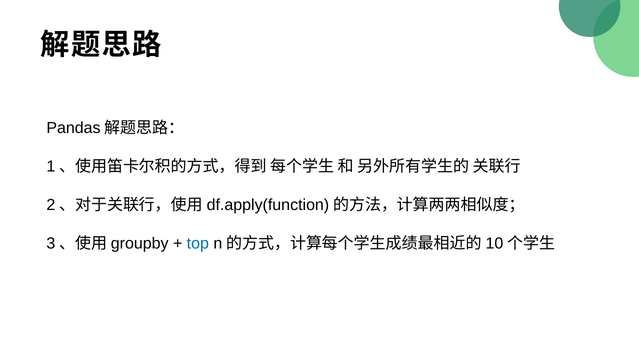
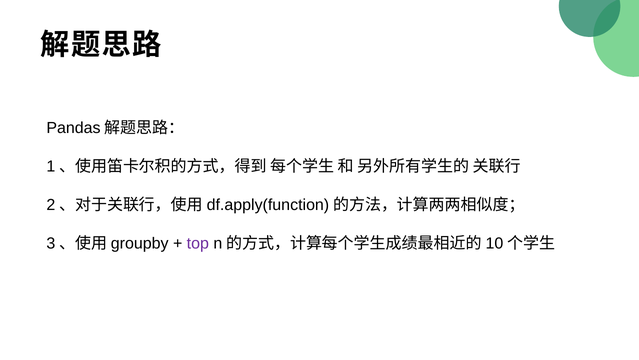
top colour: blue -> purple
